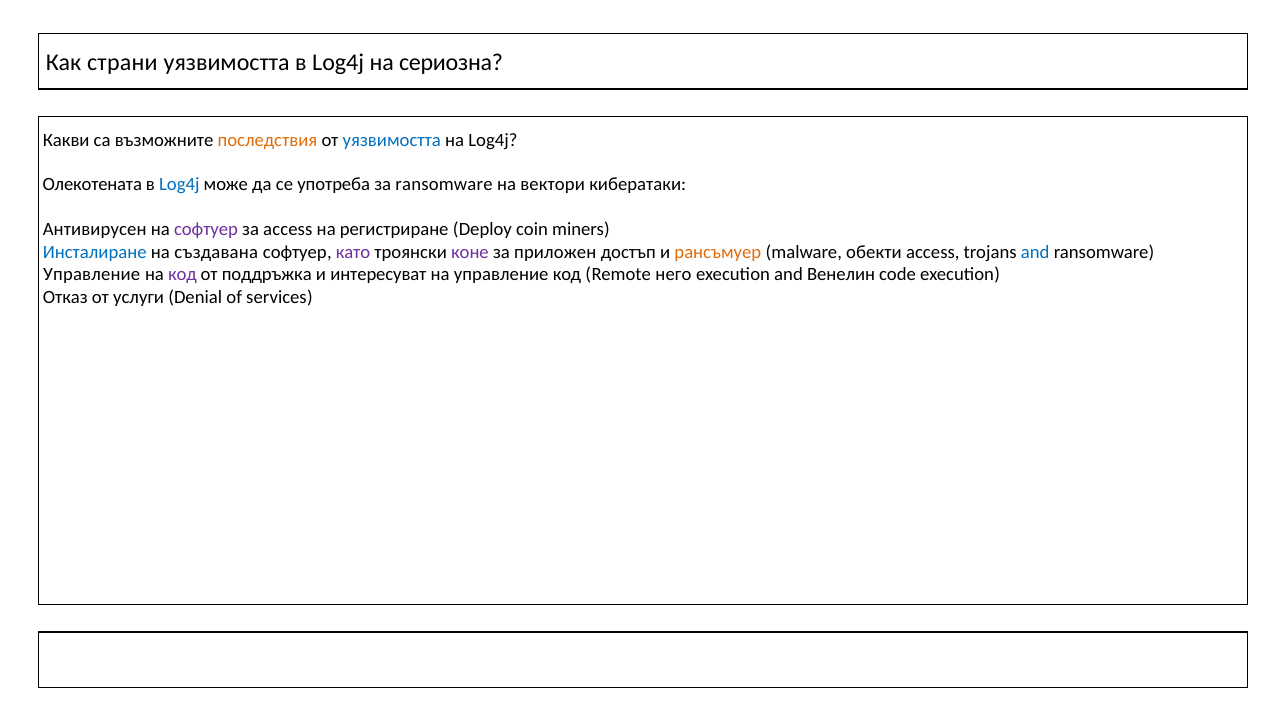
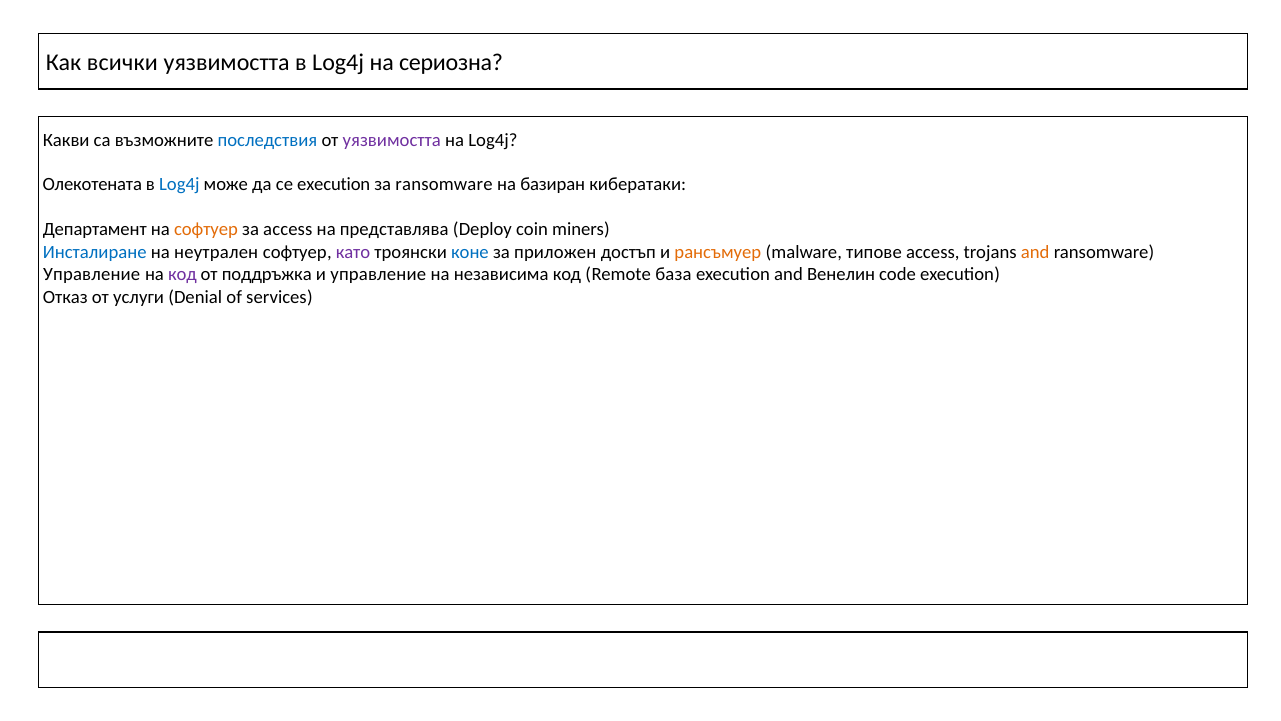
страни: страни -> всички
последствия colour: orange -> blue
уязвимостта at (392, 140) colour: blue -> purple
се употреба: употреба -> execution
вектори: вектори -> базиран
Антивирусен: Антивирусен -> Департамент
софтуер at (206, 230) colour: purple -> orange
регистриране: регистриране -> представлява
създавана: създавана -> неутрален
коне colour: purple -> blue
обекти: обекти -> типове
and at (1035, 252) colour: blue -> orange
и интересуват: интересуват -> управление
на управление: управление -> независима
него: него -> база
